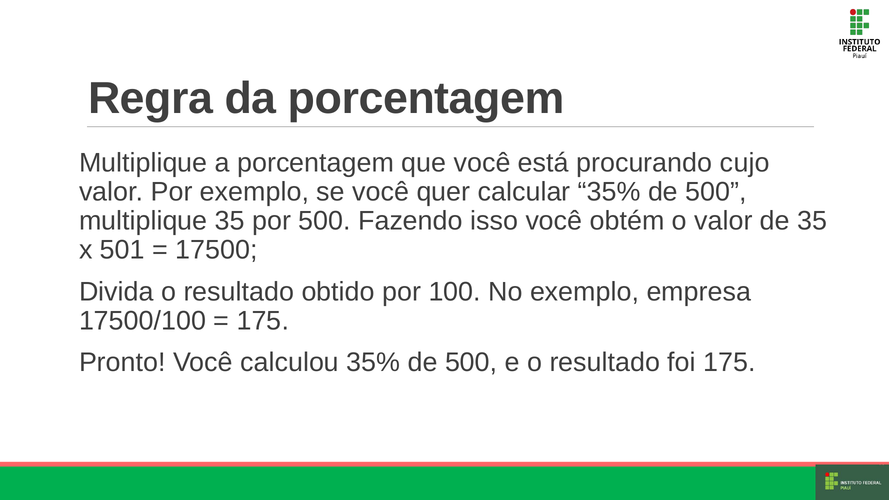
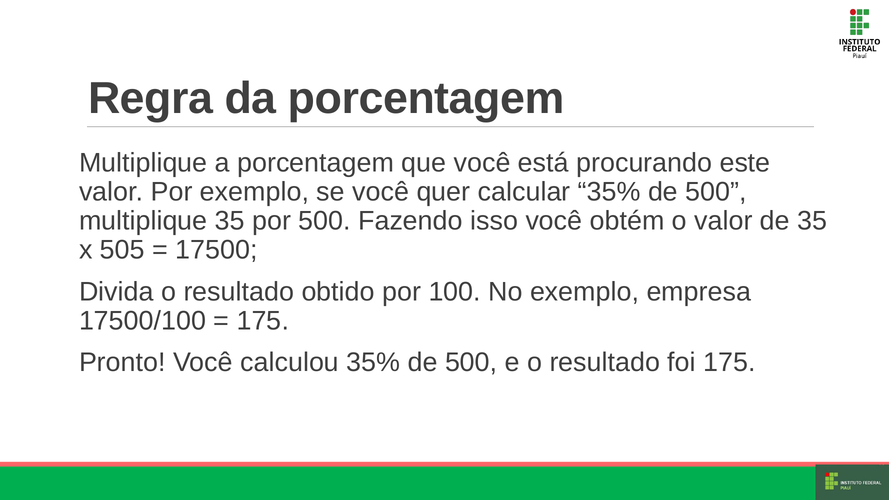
cujo: cujo -> este
501: 501 -> 505
